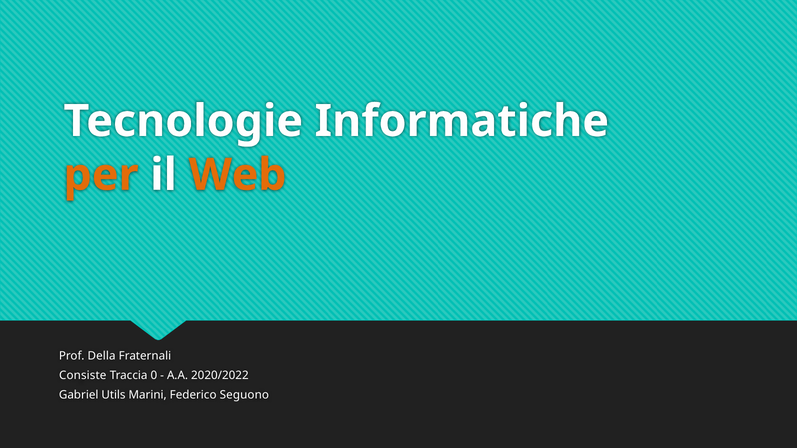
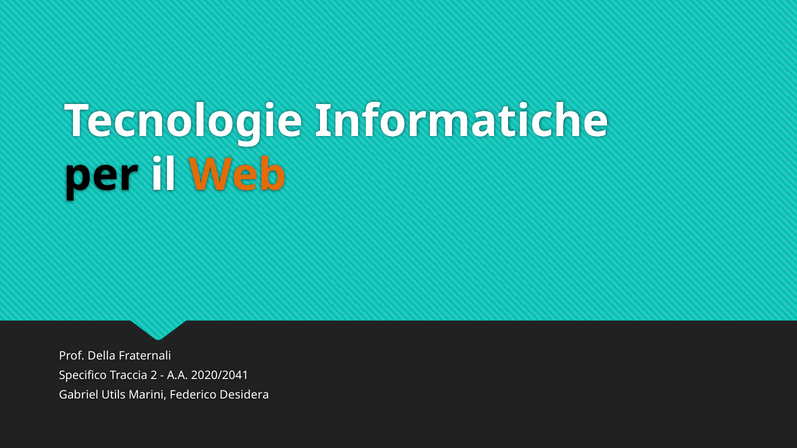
per colour: orange -> black
Consiste: Consiste -> Specifico
0: 0 -> 2
2020/2022: 2020/2022 -> 2020/2041
Seguono: Seguono -> Desidera
